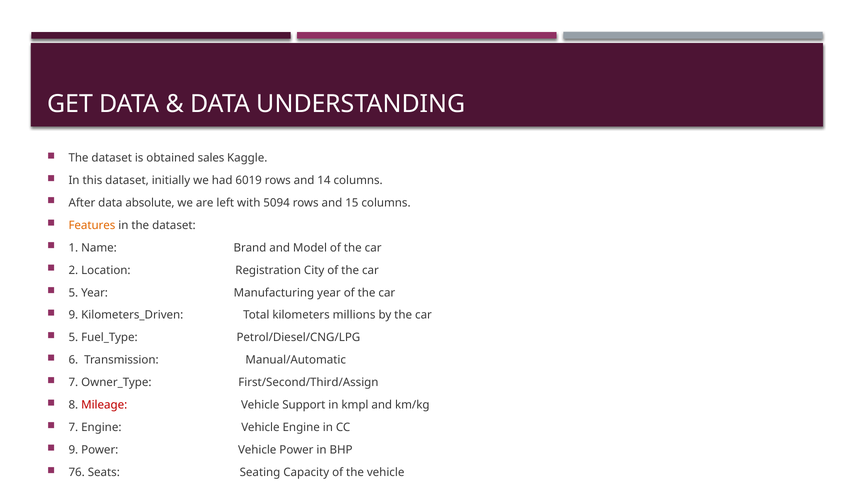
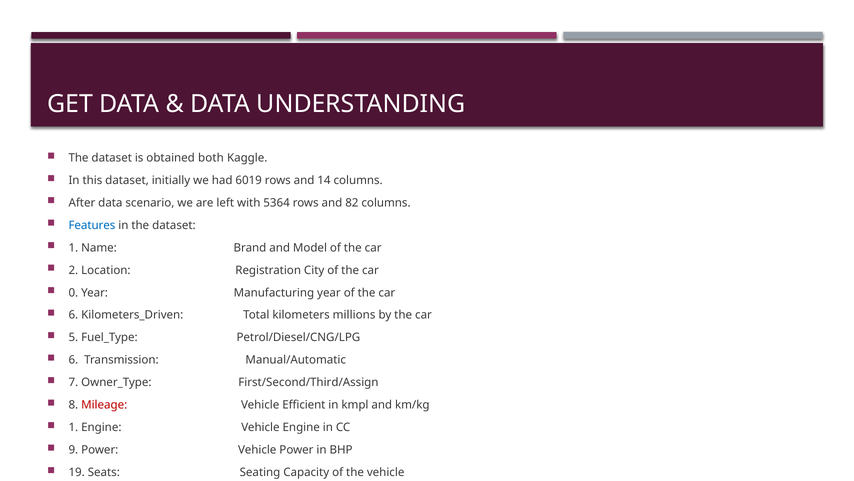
sales: sales -> both
absolute: absolute -> scenario
5094: 5094 -> 5364
15: 15 -> 82
Features colour: orange -> blue
5 at (73, 292): 5 -> 0
9 at (73, 315): 9 -> 6
Support: Support -> Efficient
7 at (73, 427): 7 -> 1
76: 76 -> 19
